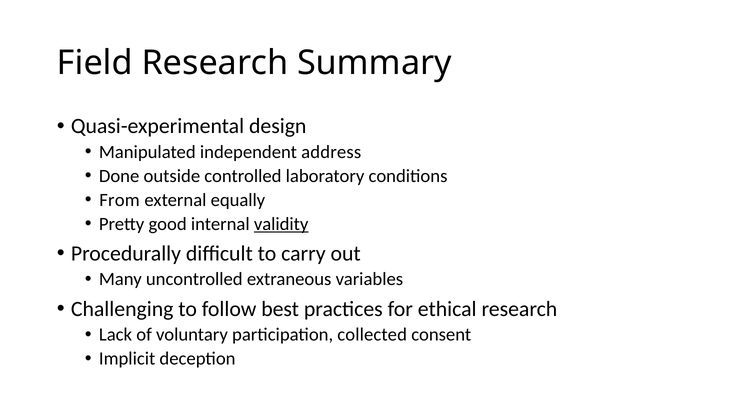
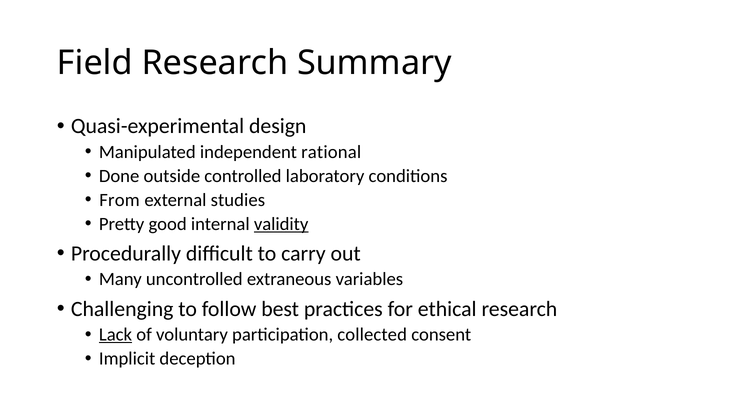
address: address -> rational
equally: equally -> studies
Lack underline: none -> present
